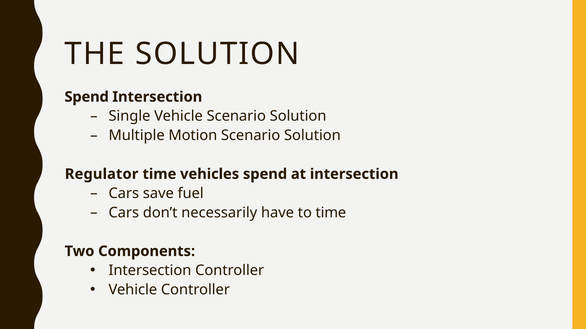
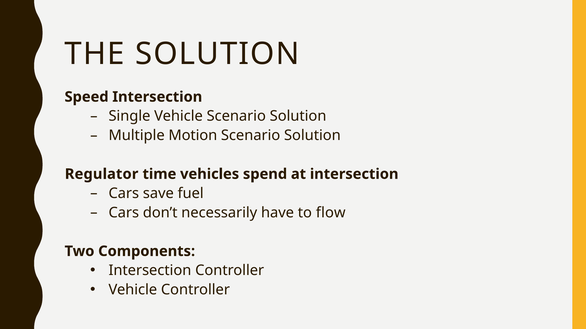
Spend at (87, 97): Spend -> Speed
to time: time -> flow
